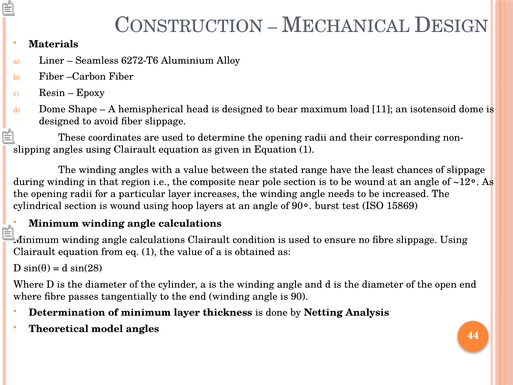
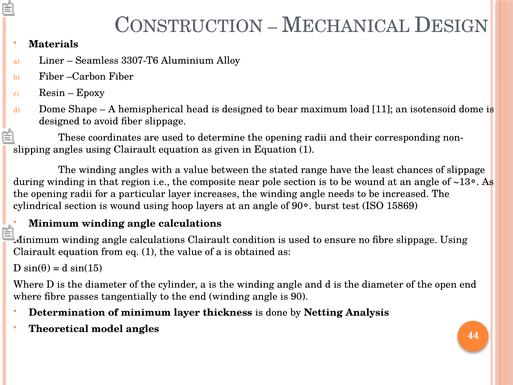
6272-T6: 6272-T6 -> 3307-T6
~12◦: ~12◦ -> ~13◦
sin(28: sin(28 -> sin(15
